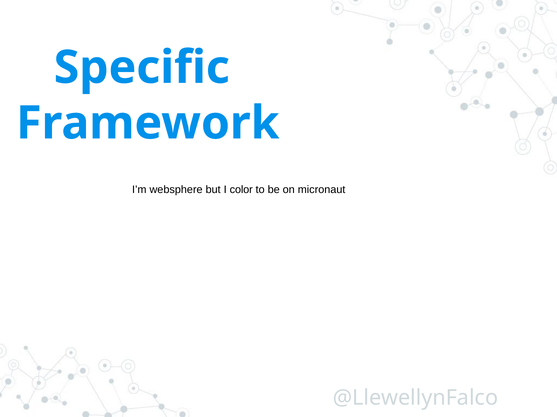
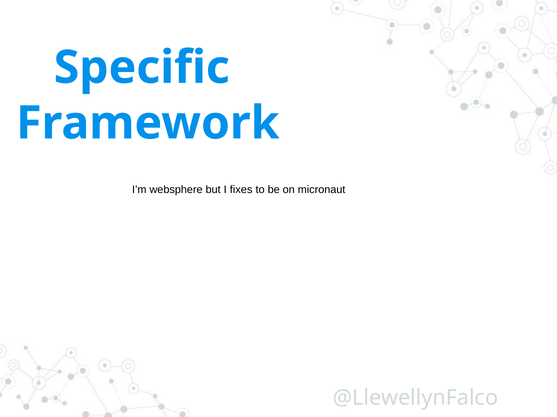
color: color -> fixes
